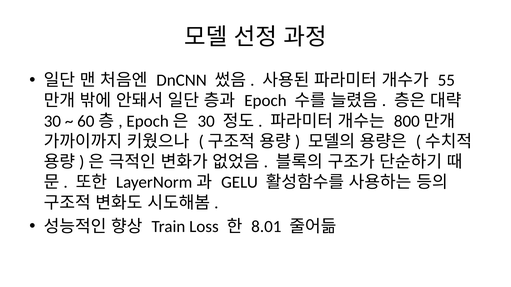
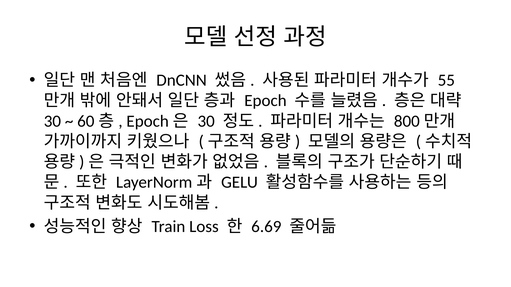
8.01: 8.01 -> 6.69
